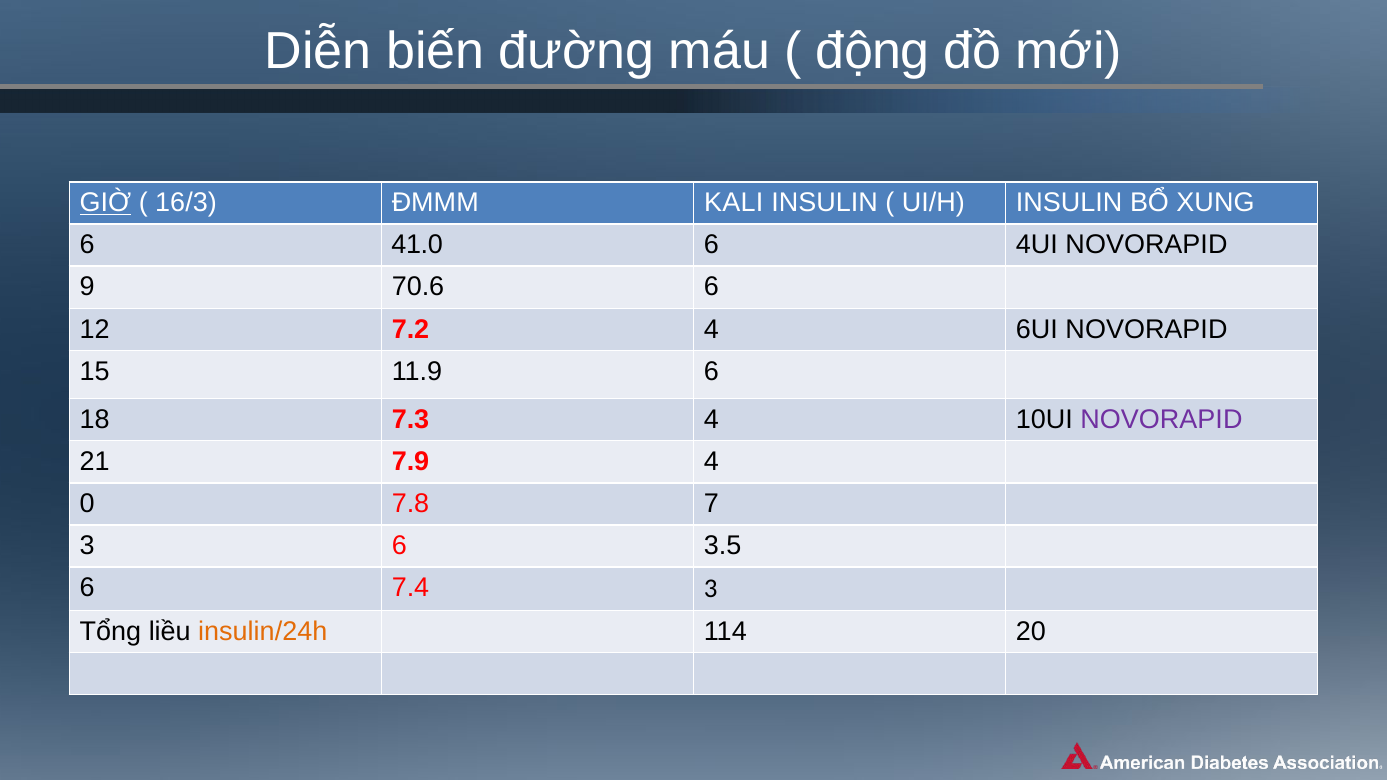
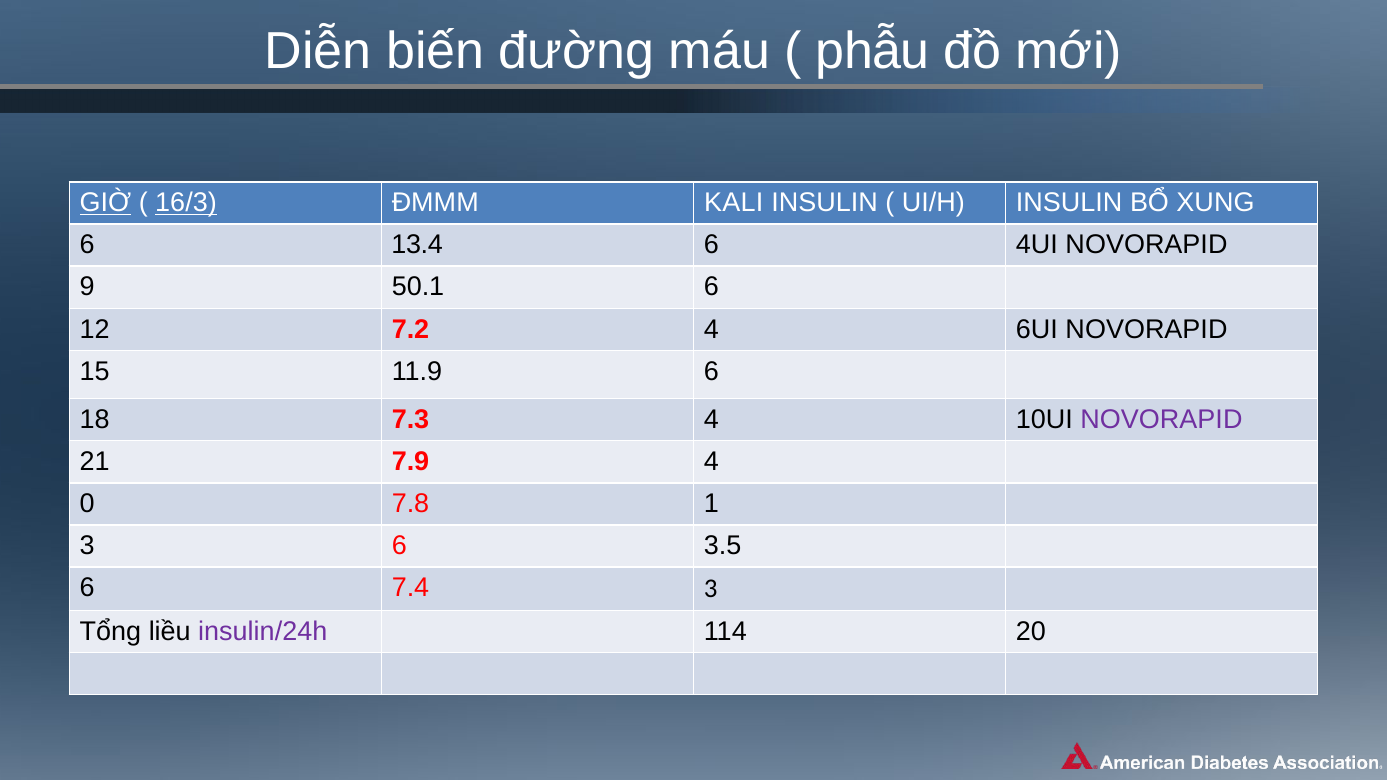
động: động -> phẫu
16/3 underline: none -> present
41.0: 41.0 -> 13.4
70.6: 70.6 -> 50.1
7: 7 -> 1
insulin/24h colour: orange -> purple
